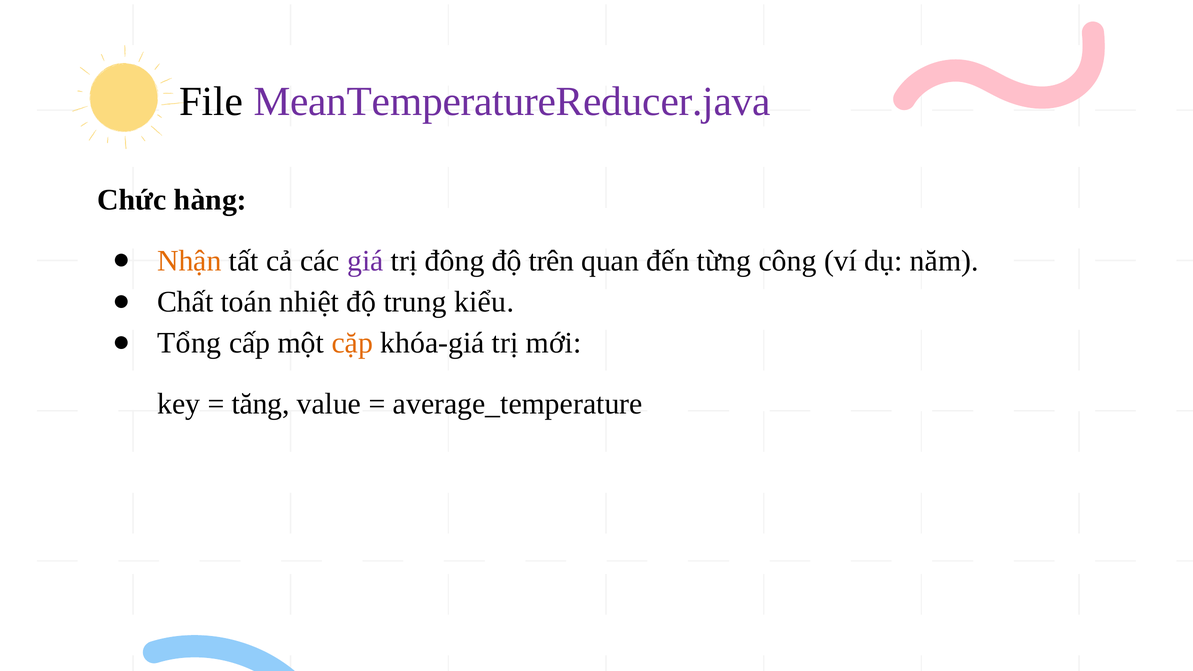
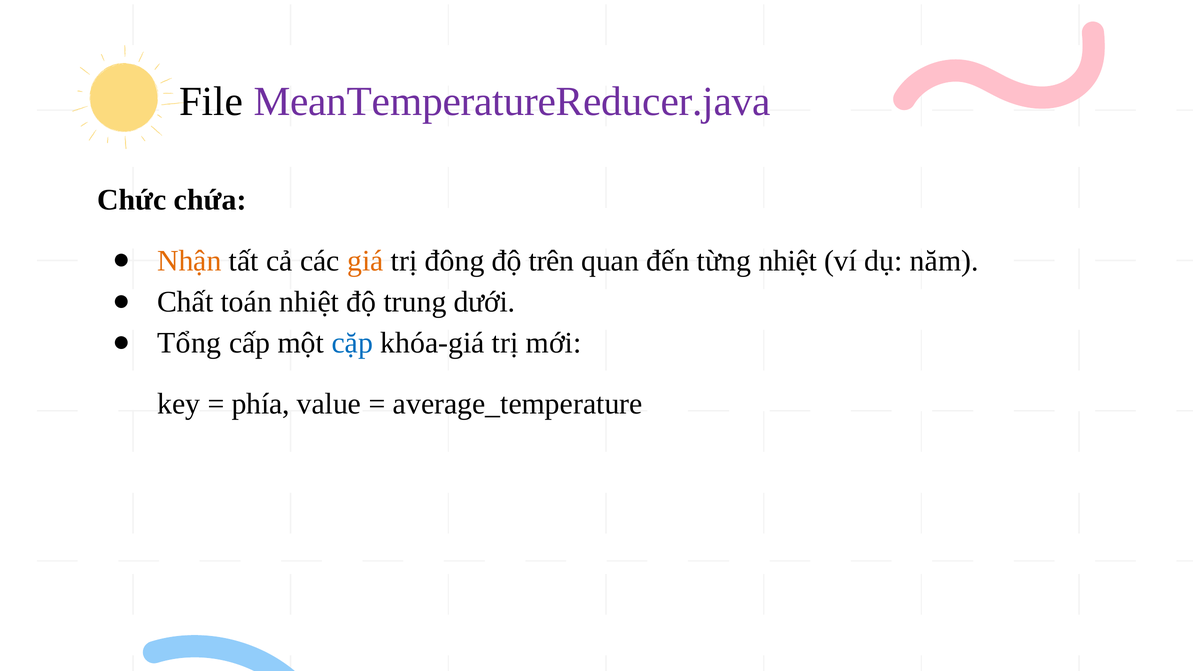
hàng: hàng -> chứa
giá colour: purple -> orange
từng công: công -> nhiệt
kiểu: kiểu -> dưới
cặp colour: orange -> blue
tăng: tăng -> phía
